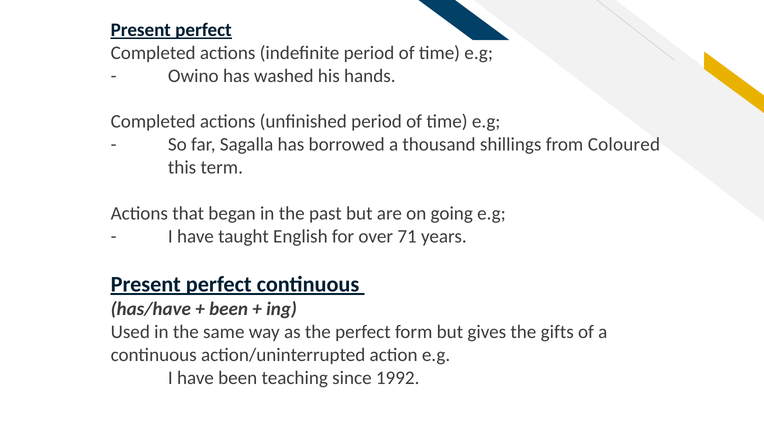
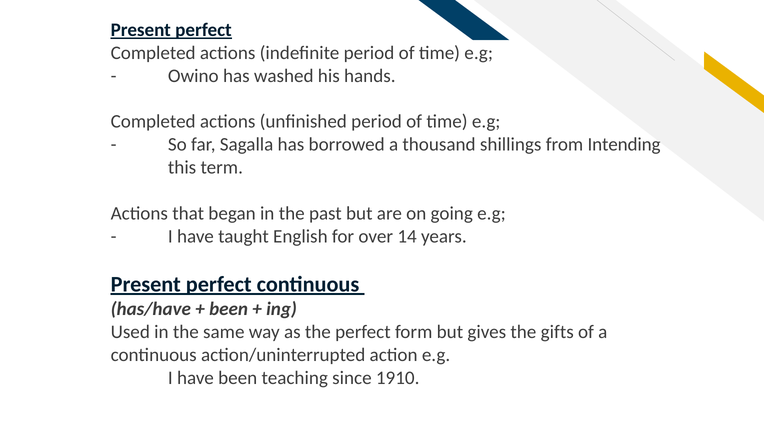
Coloured: Coloured -> Intending
71: 71 -> 14
1992: 1992 -> 1910
